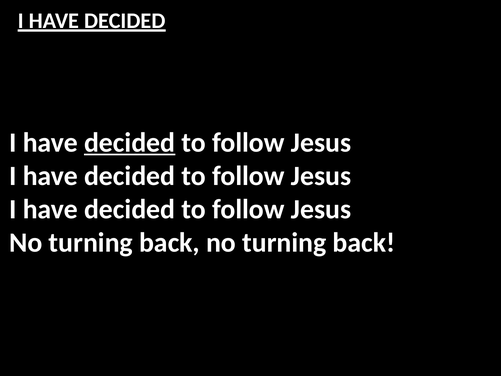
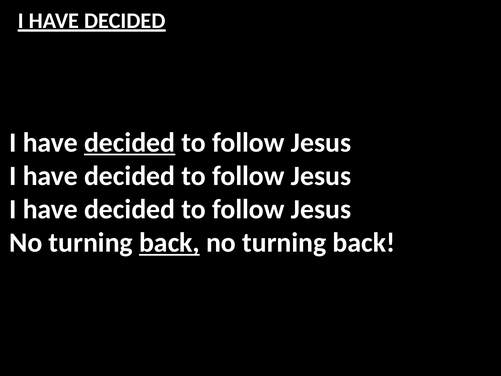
back at (169, 243) underline: none -> present
